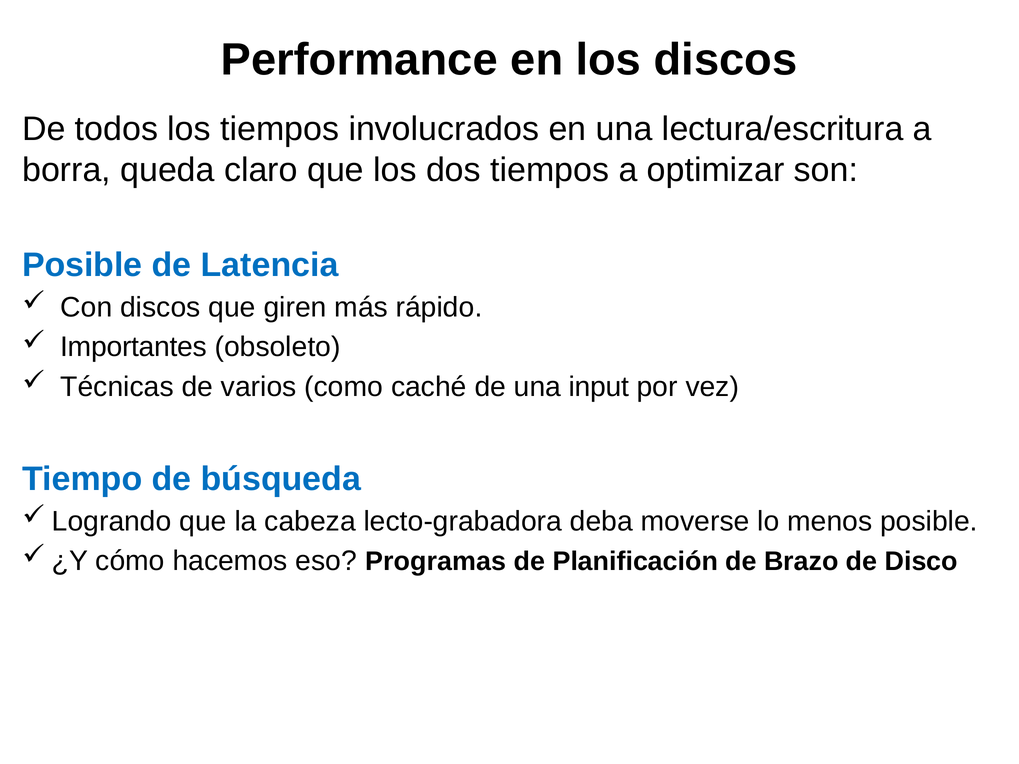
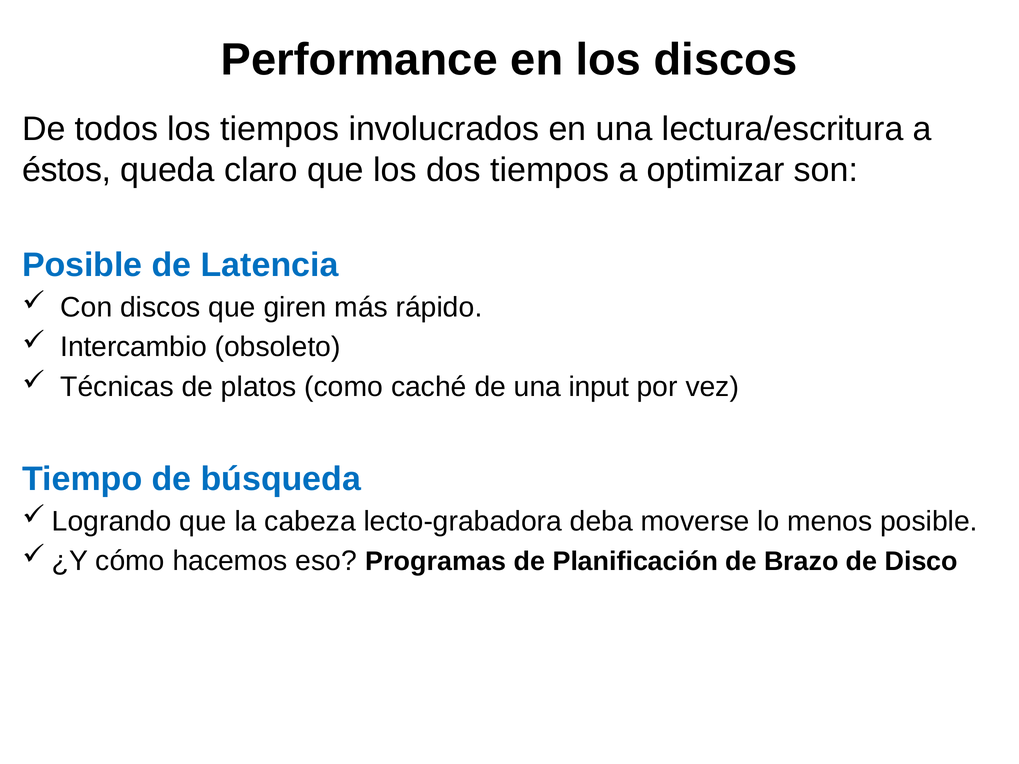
borra: borra -> éstos
Importantes: Importantes -> Intercambio
varios: varios -> platos
